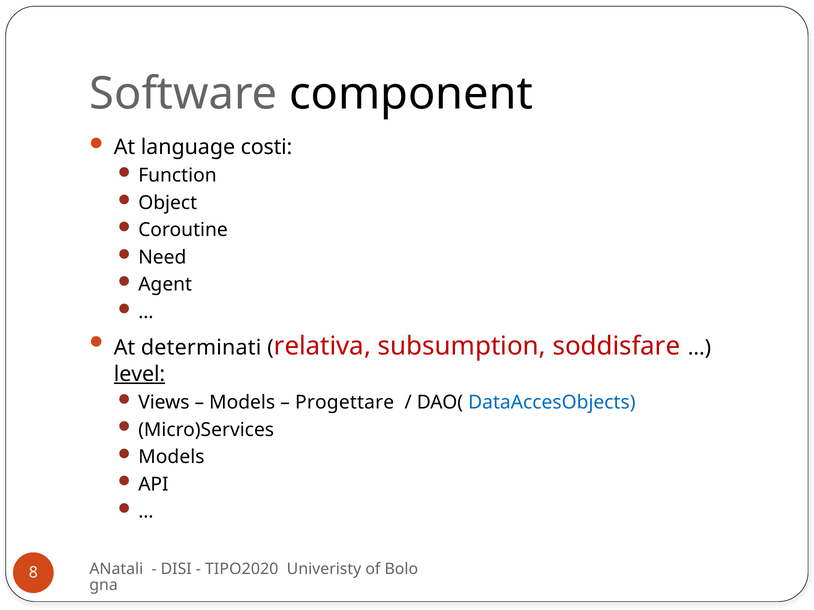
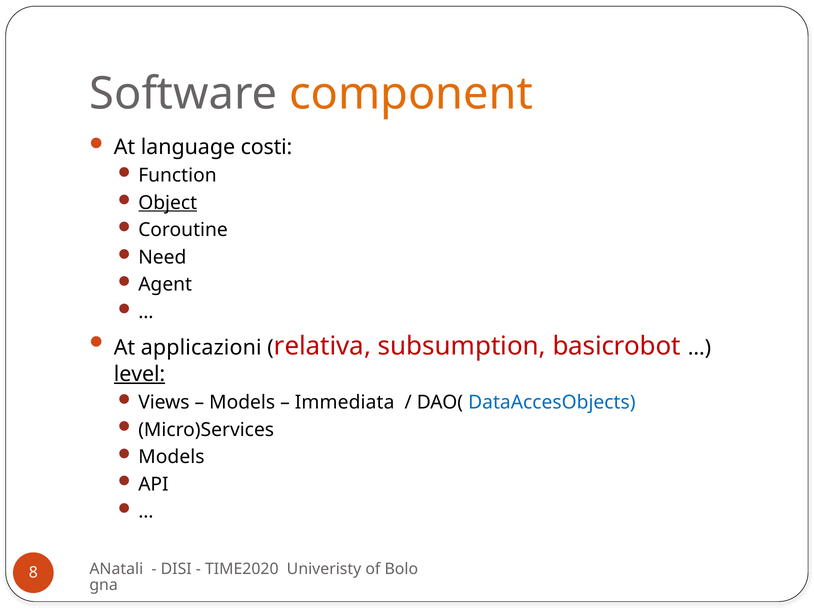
component colour: black -> orange
Object underline: none -> present
determinati: determinati -> applicazioni
soddisfare: soddisfare -> basicrobot
Progettare: Progettare -> Immediata
TIPO2020: TIPO2020 -> TIME2020
